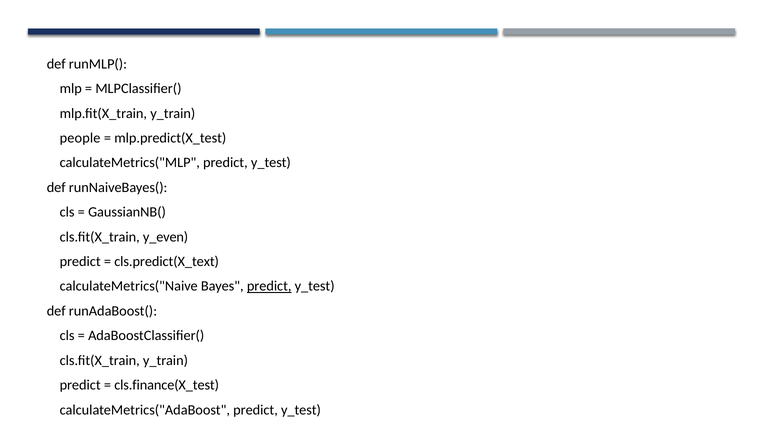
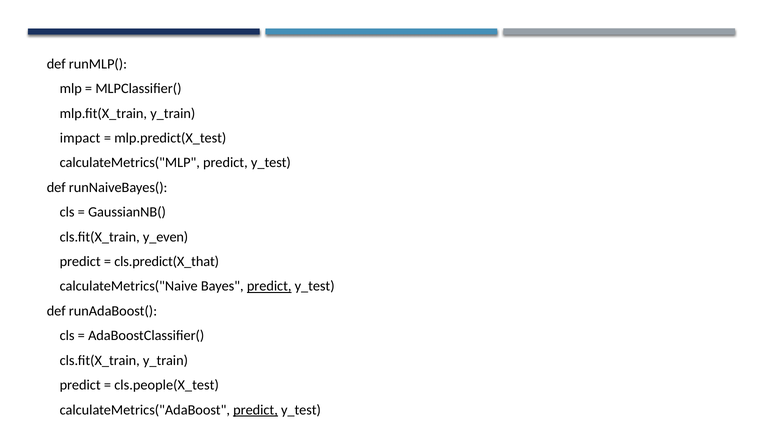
people: people -> impact
cls.predict(X_text: cls.predict(X_text -> cls.predict(X_that
cls.finance(X_test: cls.finance(X_test -> cls.people(X_test
predict at (256, 410) underline: none -> present
